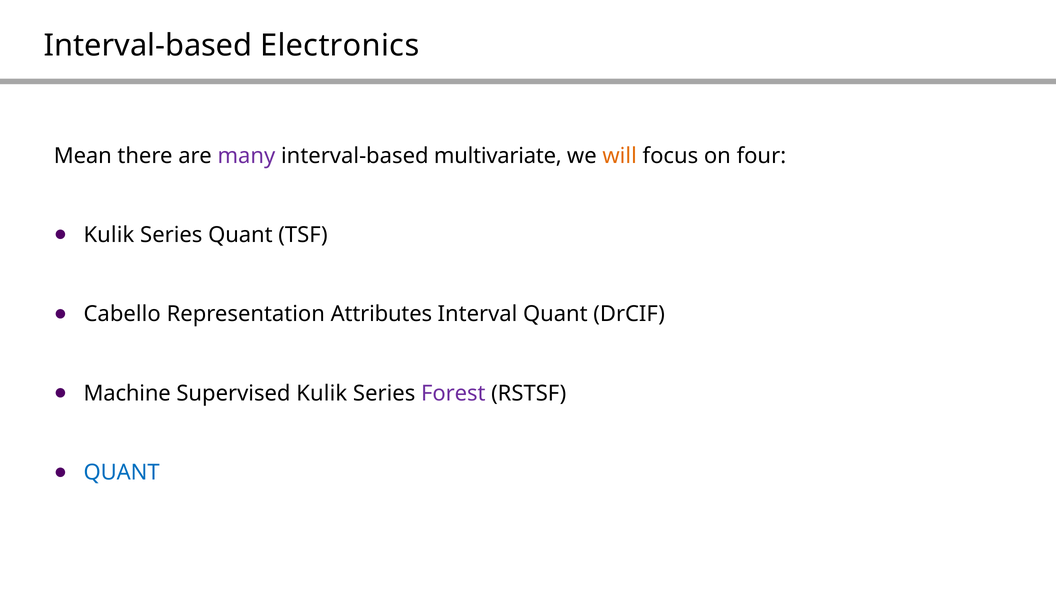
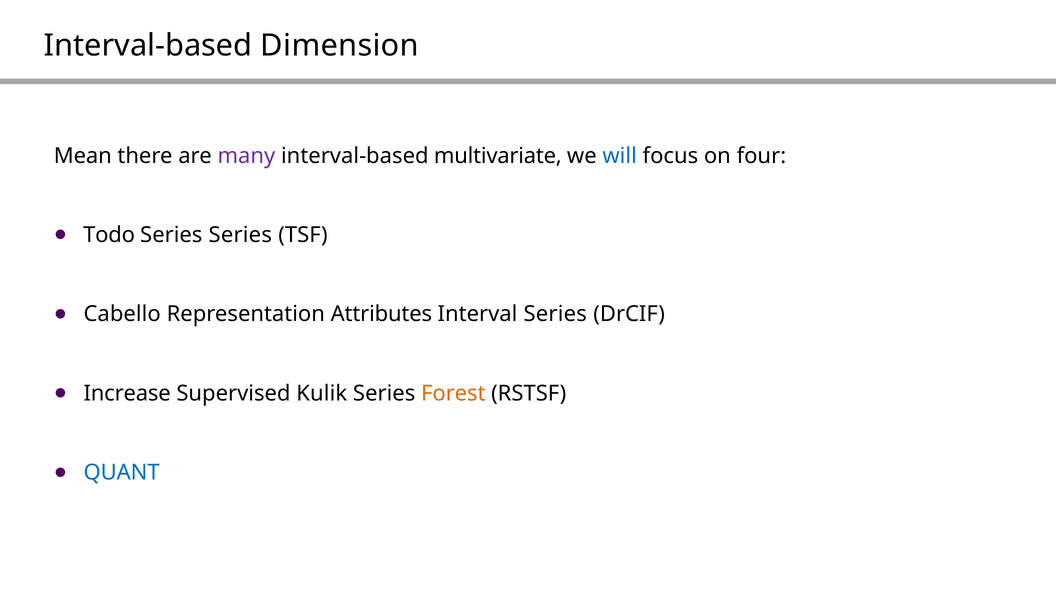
Electronics: Electronics -> Dimension
will colour: orange -> blue
Kulik at (109, 235): Kulik -> Todo
Series Quant: Quant -> Series
Interval Quant: Quant -> Series
Machine: Machine -> Increase
Forest colour: purple -> orange
